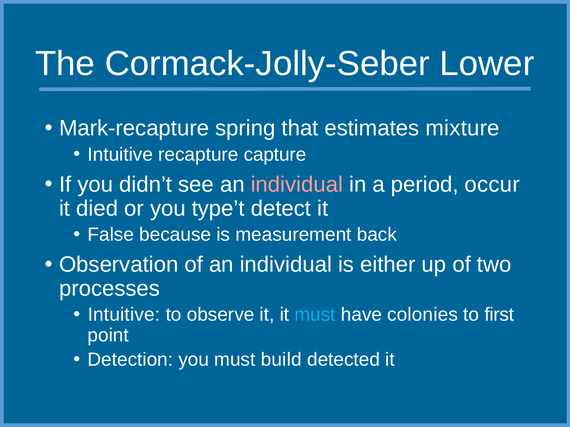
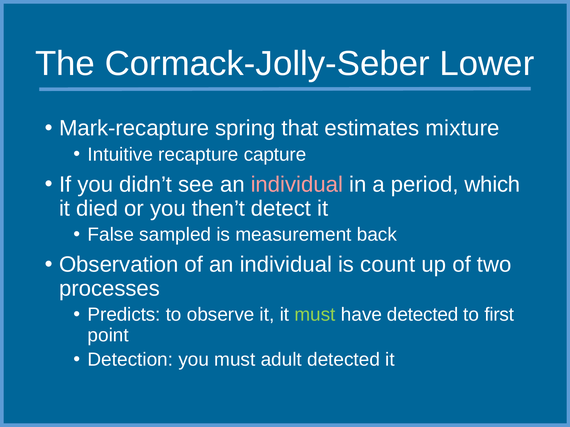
occur: occur -> which
type’t: type’t -> then’t
because: because -> sampled
either: either -> count
Intuitive at (124, 315): Intuitive -> Predicts
must at (315, 315) colour: light blue -> light green
have colonies: colonies -> detected
build: build -> adult
